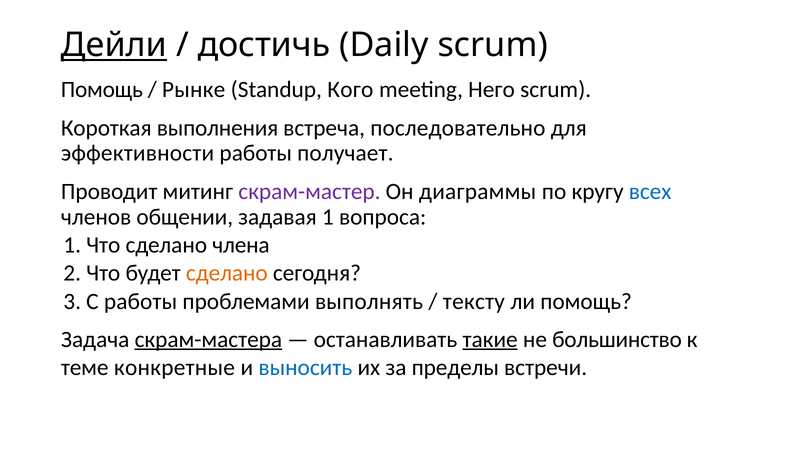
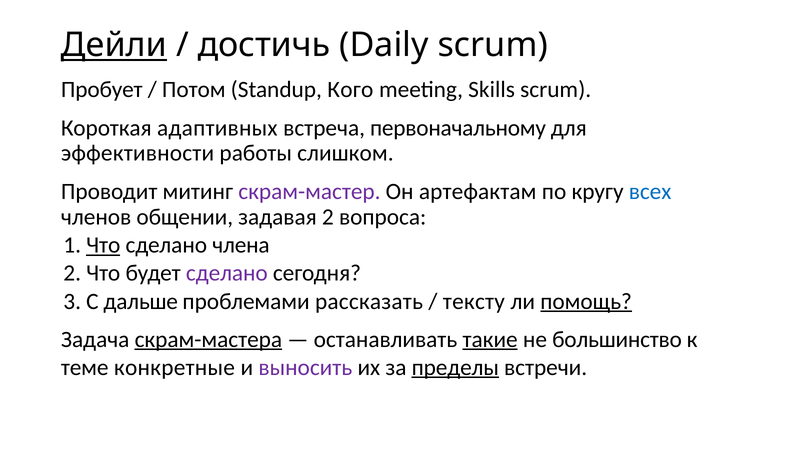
Помощь at (102, 89): Помощь -> Пробует
Рынке: Рынке -> Потом
Него: Него -> Skills
выполнения: выполнения -> адаптивных
последовательно: последовательно -> первоначальному
получает: получает -> слишком
диаграммы: диаграммы -> артефактам
задавая 1: 1 -> 2
Что at (103, 245) underline: none -> present
сделано at (227, 273) colour: orange -> purple
С работы: работы -> дальше
выполнять: выполнять -> рассказать
помощь at (586, 301) underline: none -> present
выносить colour: blue -> purple
пределы underline: none -> present
